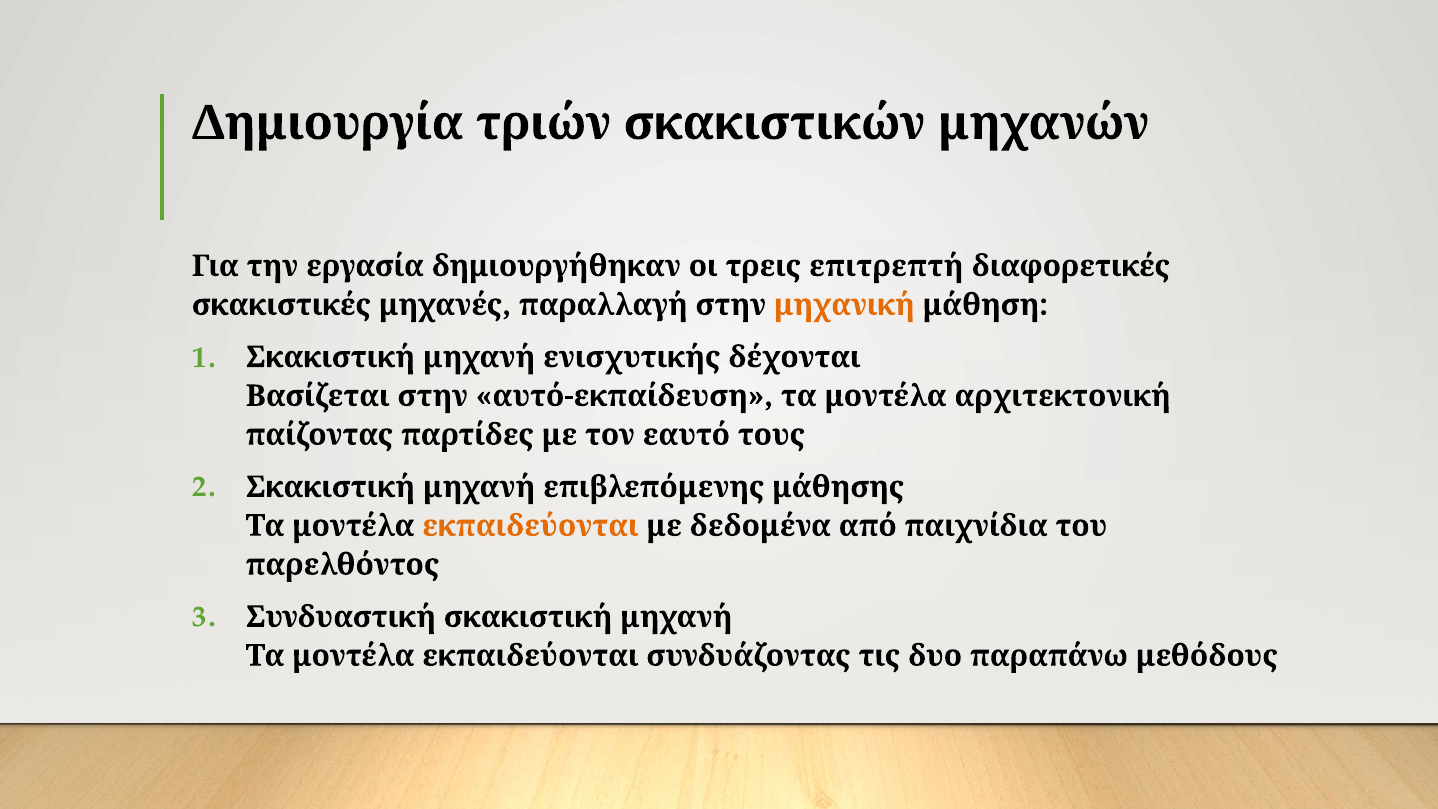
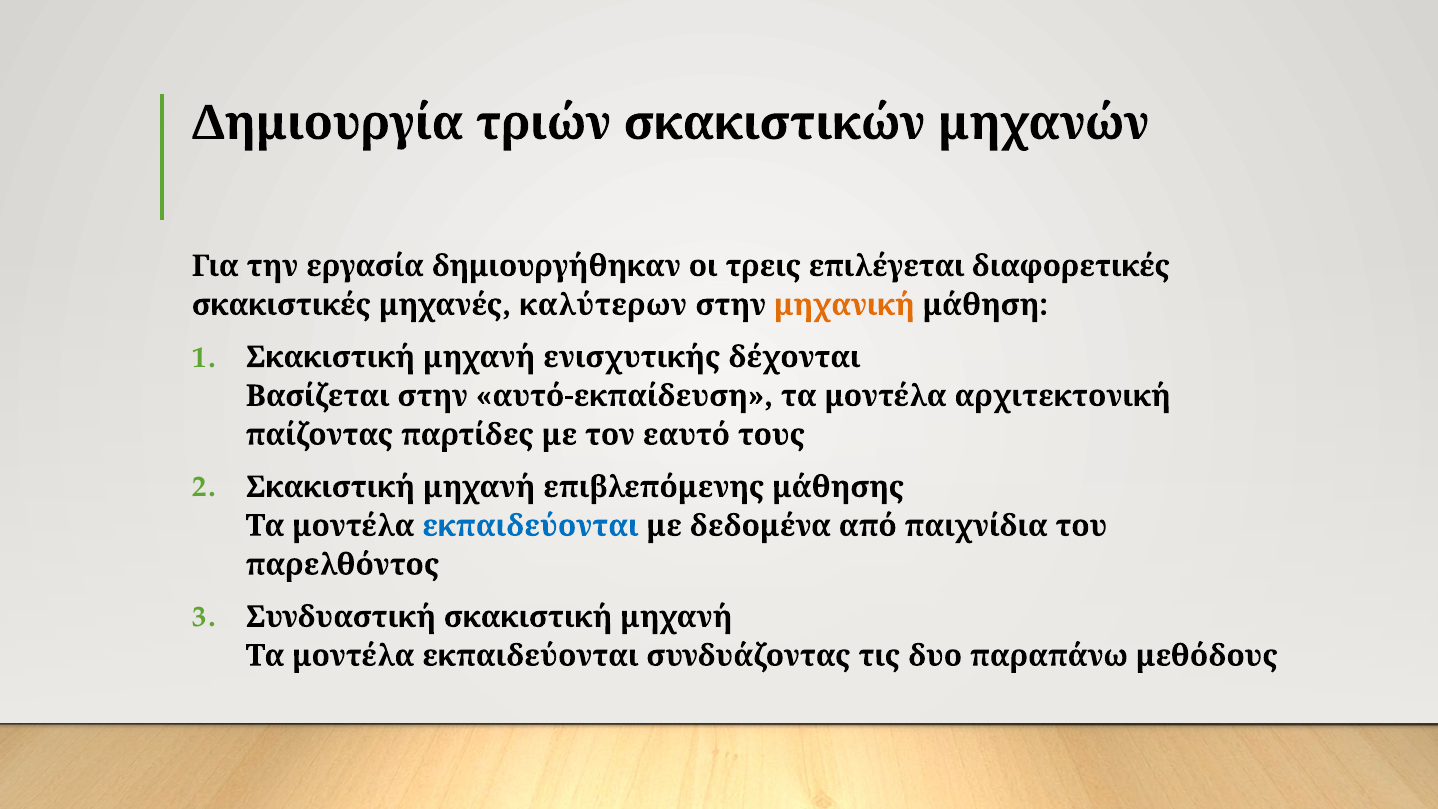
επιτρεπτή: επιτρεπτή -> επιλέγεται
παραλλαγή: παραλλαγή -> καλύτερων
εκπαιδεύονται at (530, 526) colour: orange -> blue
